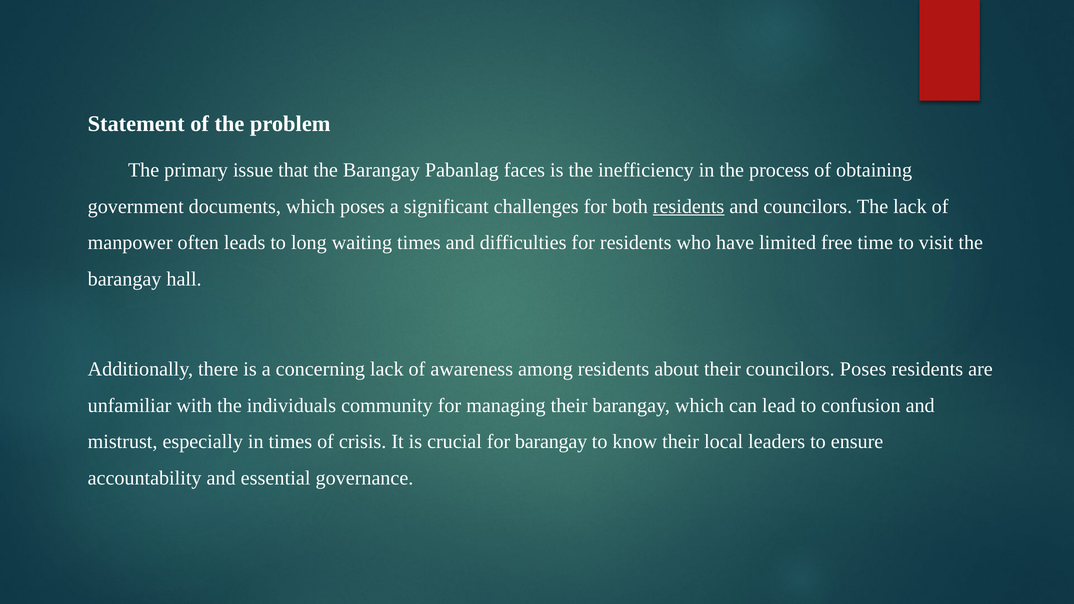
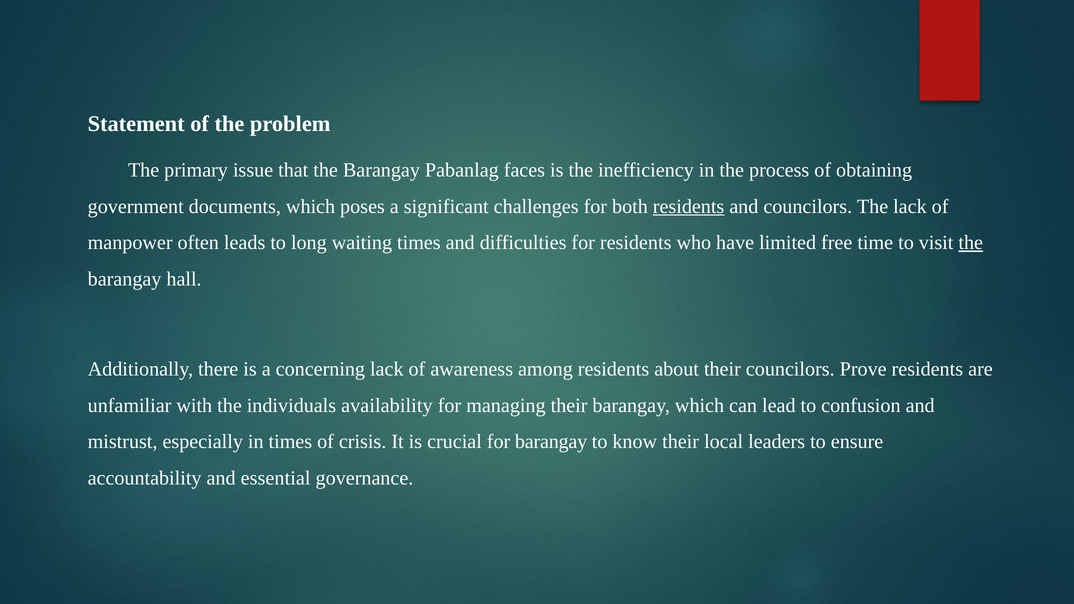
the at (971, 243) underline: none -> present
councilors Poses: Poses -> Prove
community: community -> availability
